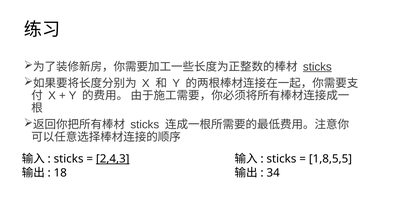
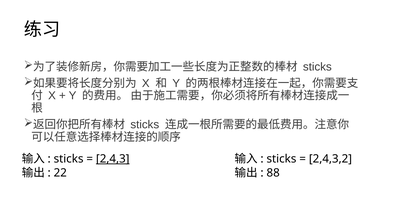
sticks at (317, 67) underline: present -> none
1,8,5,5: 1,8,5,5 -> 2,4,3,2
18: 18 -> 22
34: 34 -> 88
